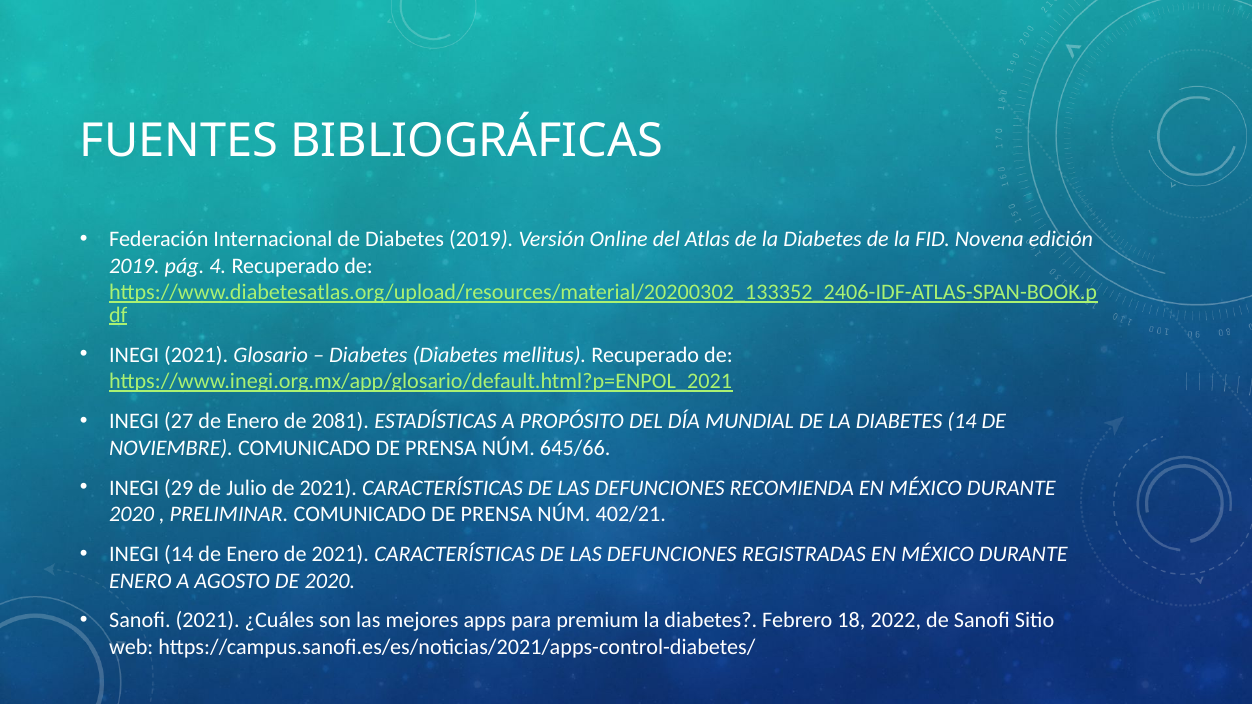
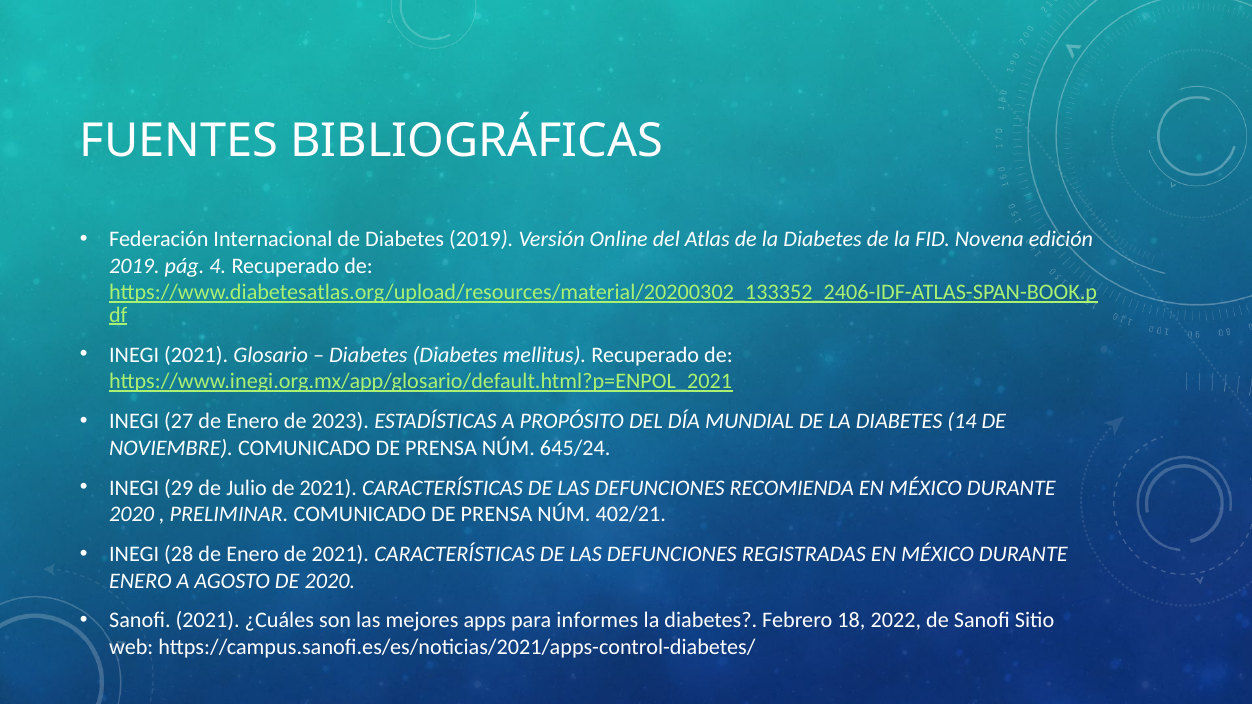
2081: 2081 -> 2023
645/66: 645/66 -> 645/24
INEGI 14: 14 -> 28
premium: premium -> informes
